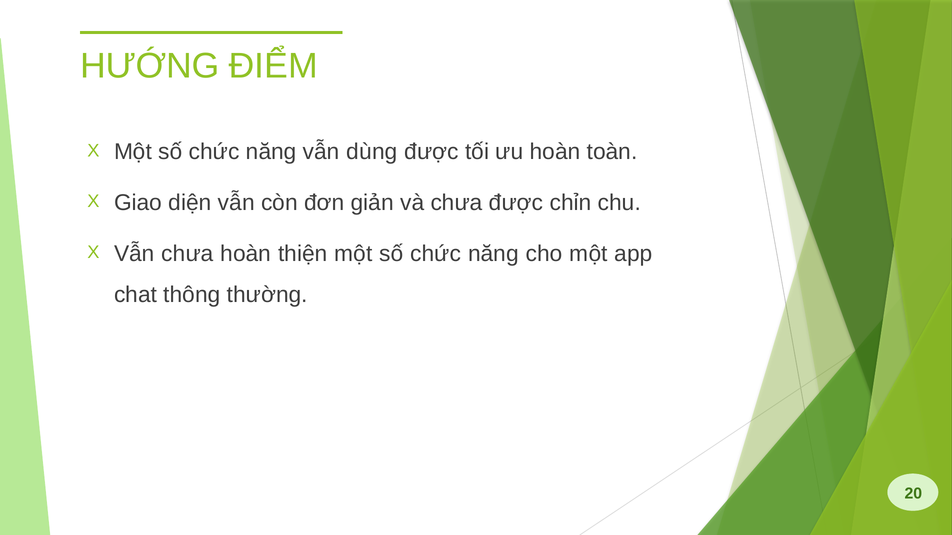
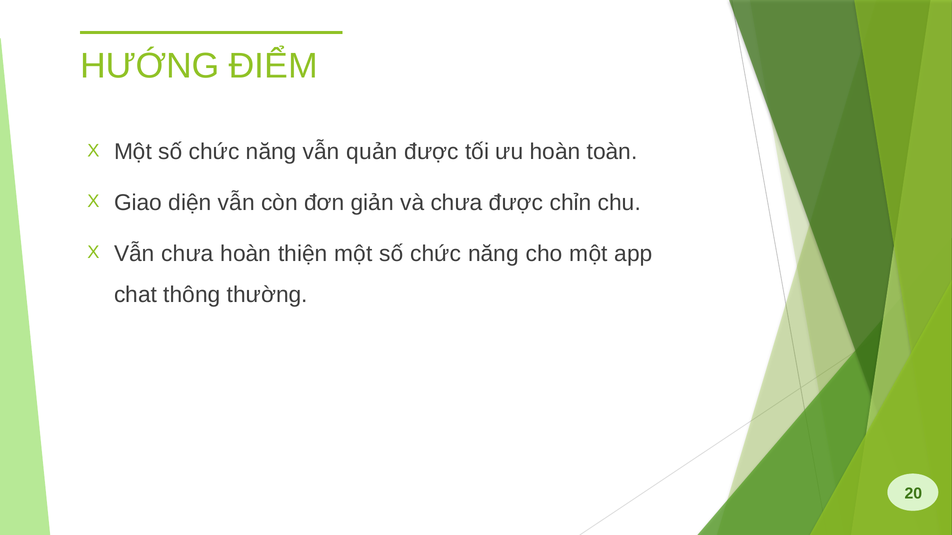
dùng: dùng -> quản
